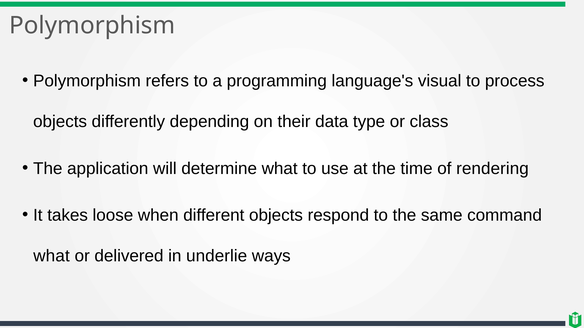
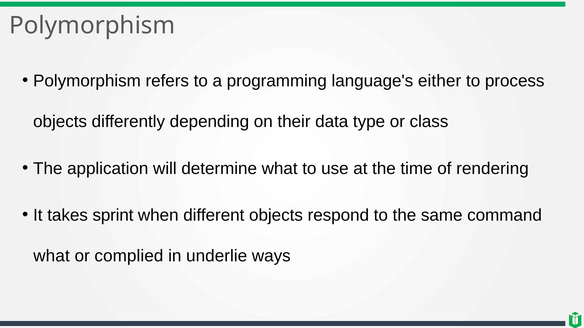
visual: visual -> either
loose: loose -> sprint
delivered: delivered -> complied
